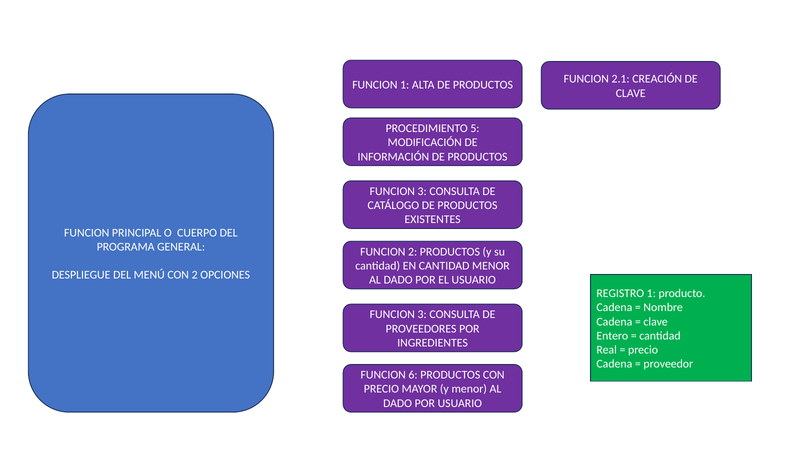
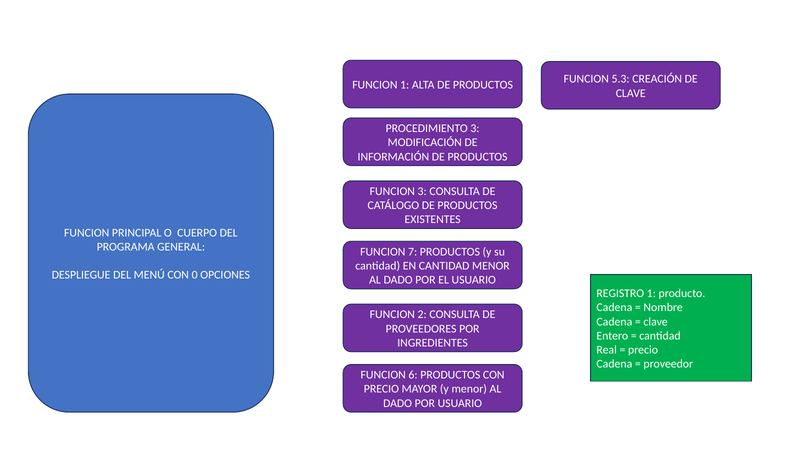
2.1: 2.1 -> 5.3
PROCEDIMIENTO 5: 5 -> 3
FUNCION 2: 2 -> 7
CON 2: 2 -> 0
3 at (422, 315): 3 -> 2
